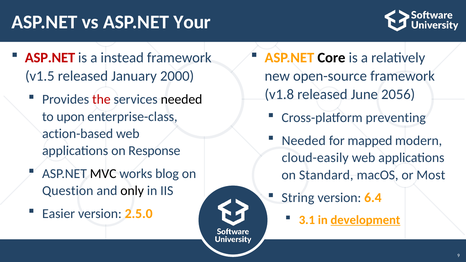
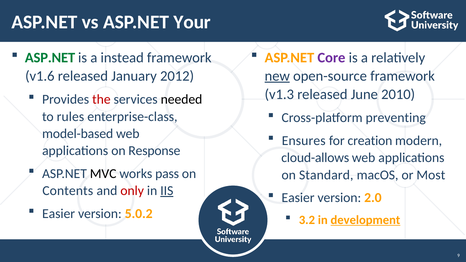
ASP.NET at (50, 58) colour: red -> green
Core colour: black -> purple
v1.5: v1.5 -> v1.6
2000: 2000 -> 2012
new underline: none -> present
v1.8: v1.8 -> v1.3
2056: 2056 -> 2010
upon: upon -> rules
action-based: action-based -> model-based
Needed at (304, 141): Needed -> Ensures
mapped: mapped -> creation
cloud-easily: cloud-easily -> cloud-allows
blog: blog -> pass
Question: Question -> Contents
only colour: black -> red
IIS underline: none -> present
String at (298, 198): String -> Easier
6.4: 6.4 -> 2.0
2.5.0: 2.5.0 -> 5.0.2
3.1: 3.1 -> 3.2
